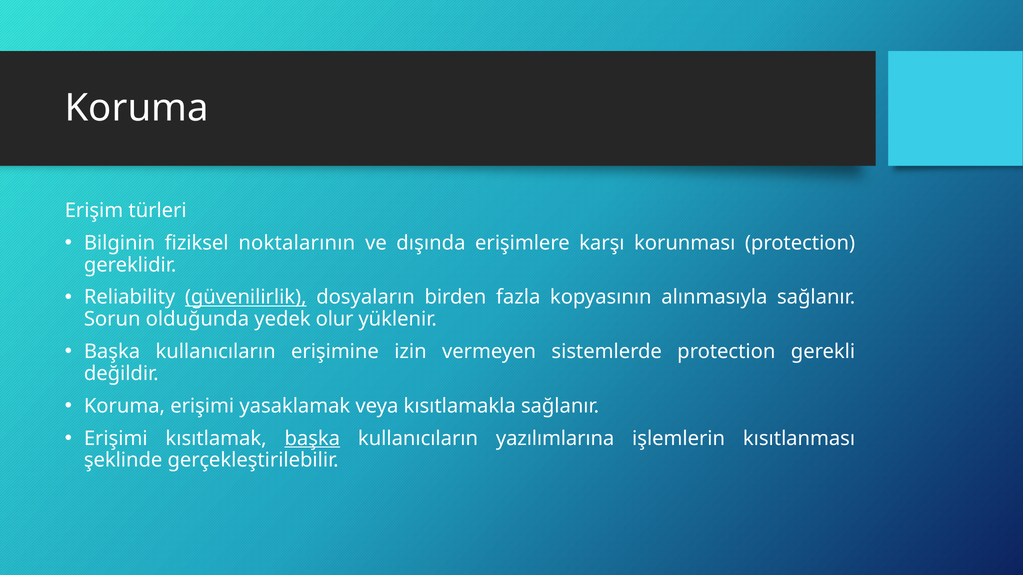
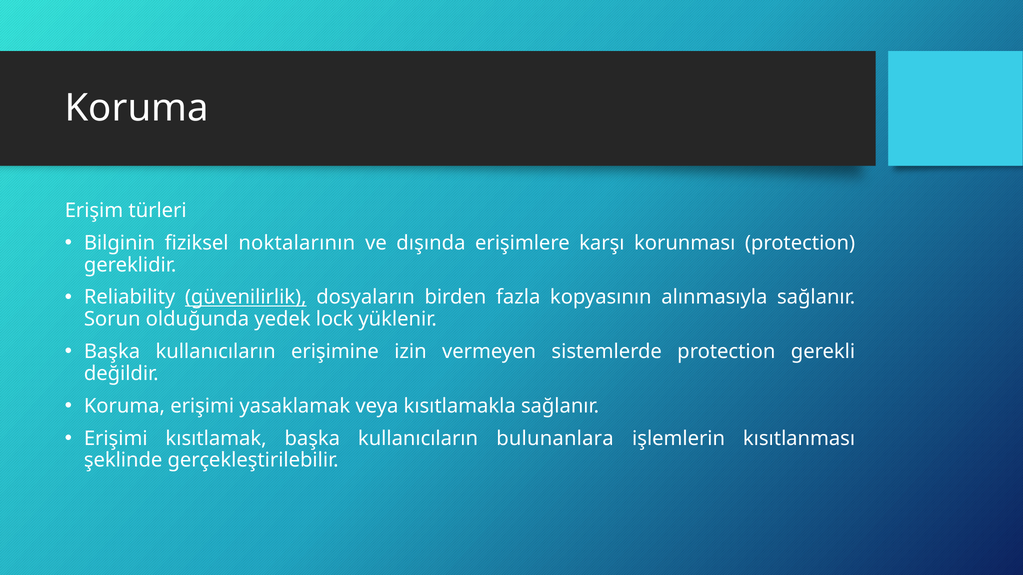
olur: olur -> lock
başka at (312, 439) underline: present -> none
yazılımlarına: yazılımlarına -> bulunanlara
